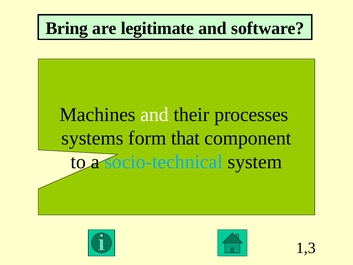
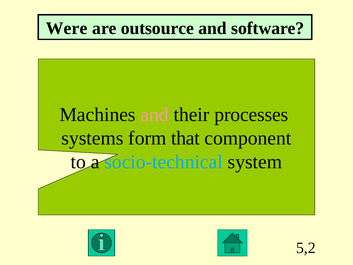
Bring: Bring -> Were
legitimate: legitimate -> outsource
and at (155, 115) colour: white -> pink
1,3: 1,3 -> 5,2
